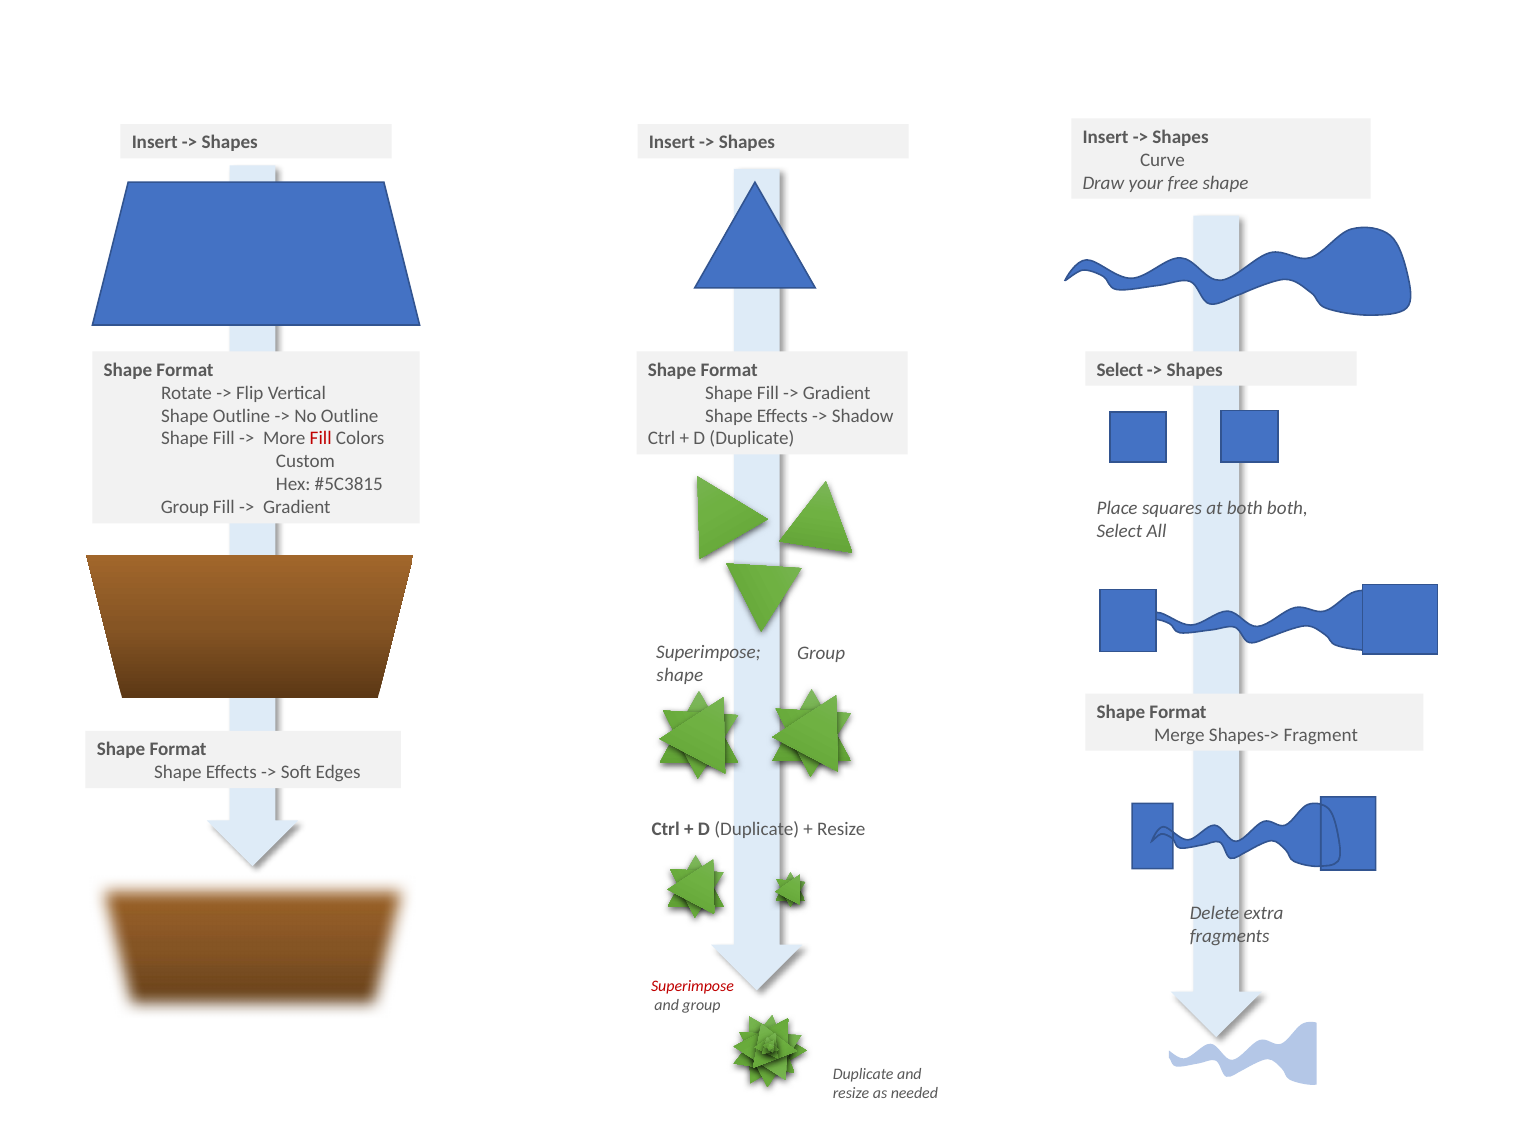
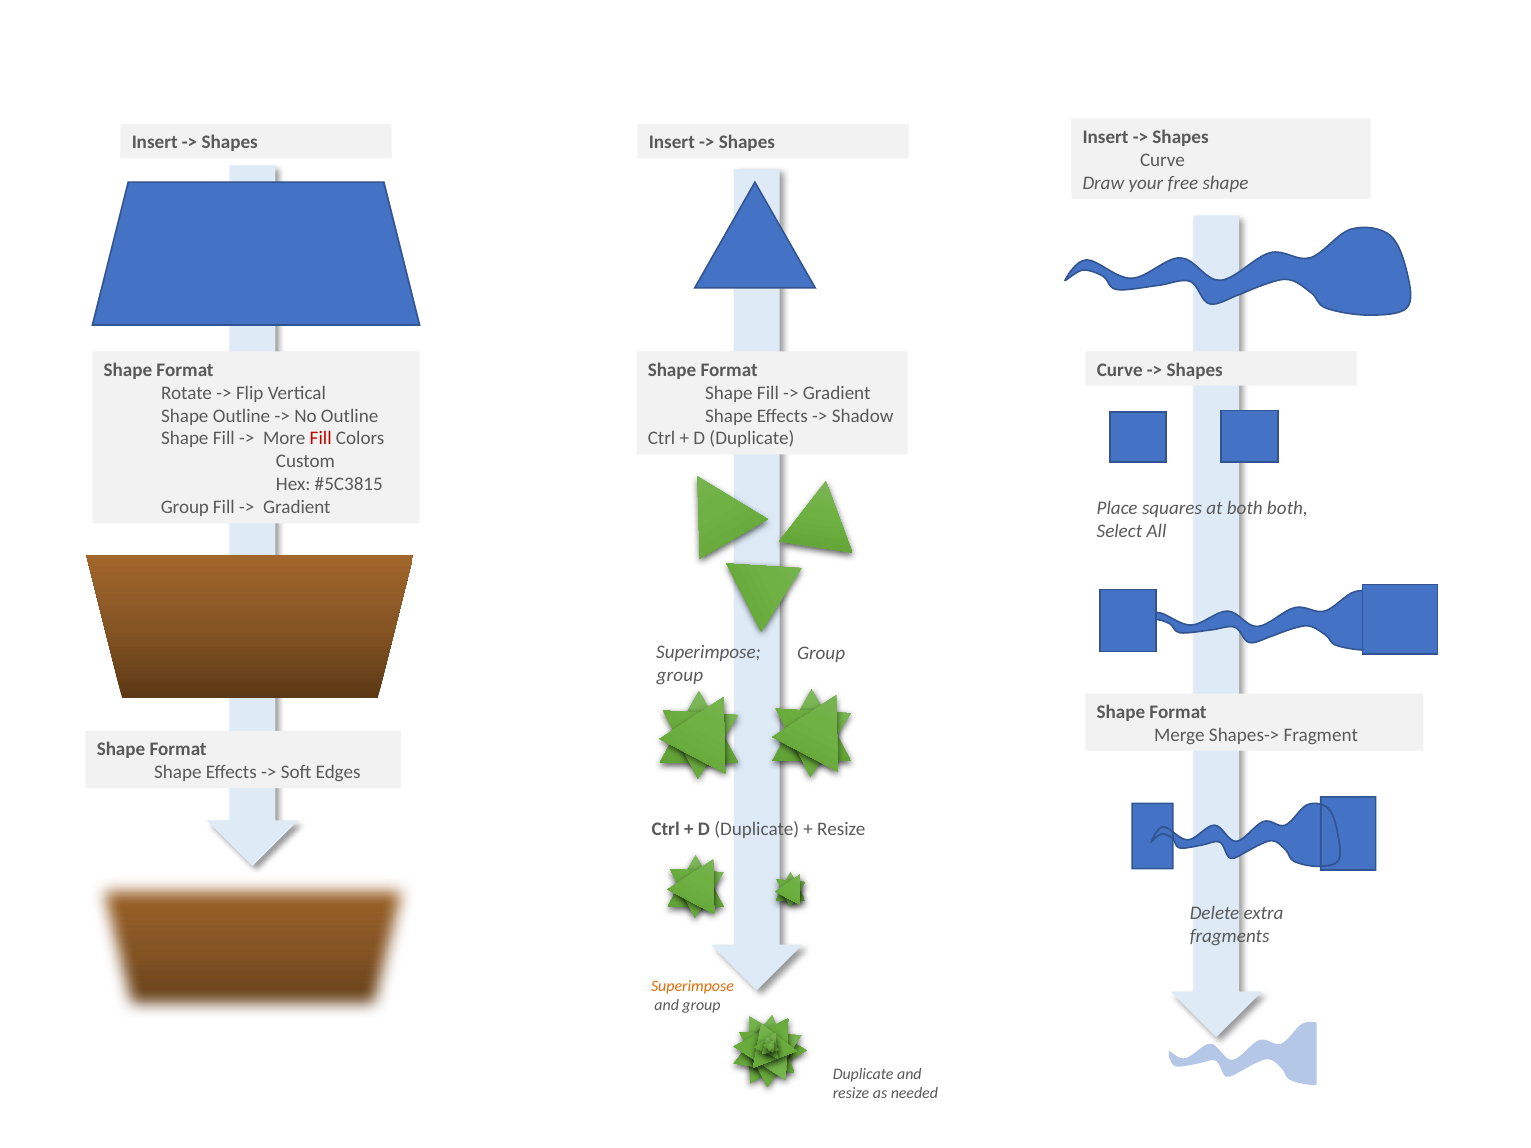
Select at (1120, 370): Select -> Curve
shape at (680, 675): shape -> group
Superimpose at (692, 986) colour: red -> orange
